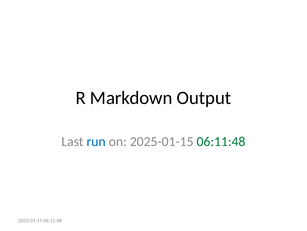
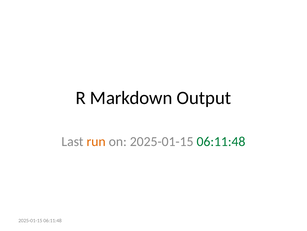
run colour: blue -> orange
